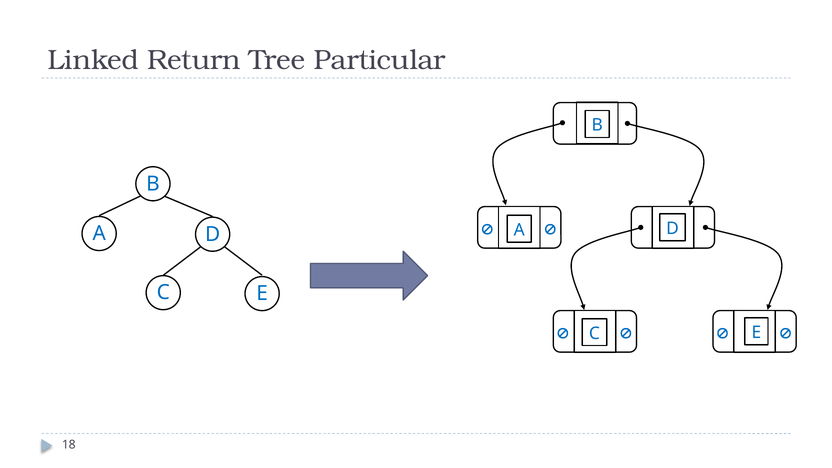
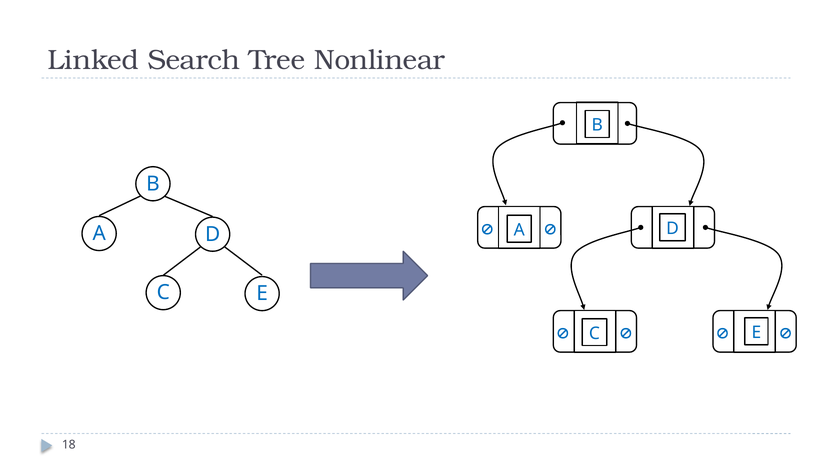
Return: Return -> Search
Particular: Particular -> Nonlinear
